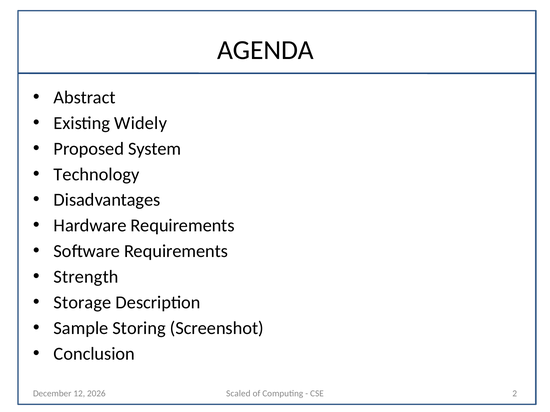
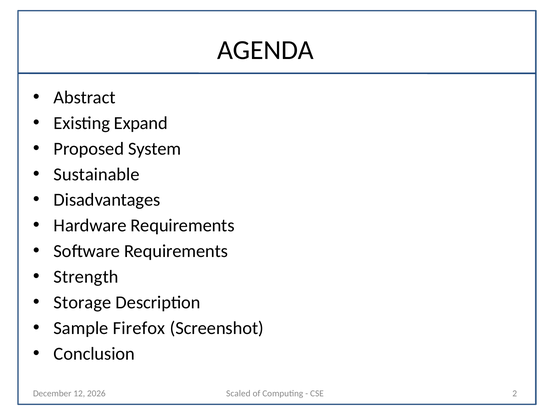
Widely: Widely -> Expand
Technology: Technology -> Sustainable
Storing: Storing -> Firefox
